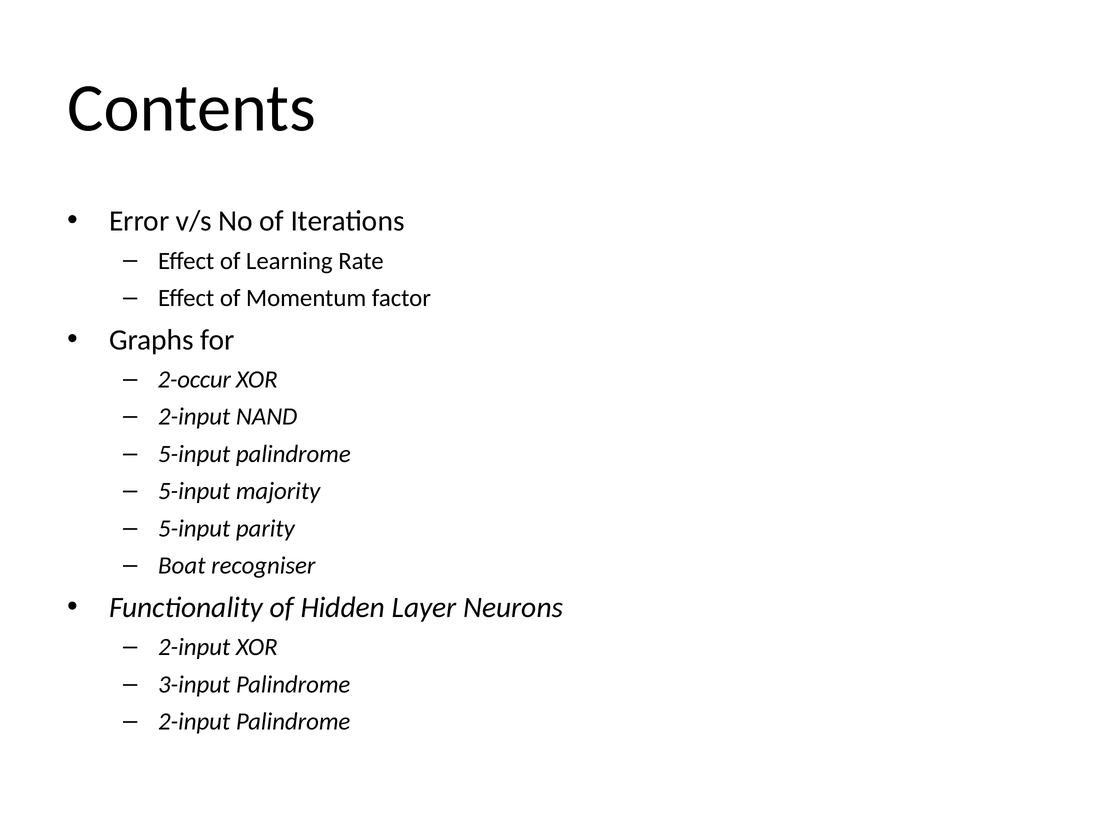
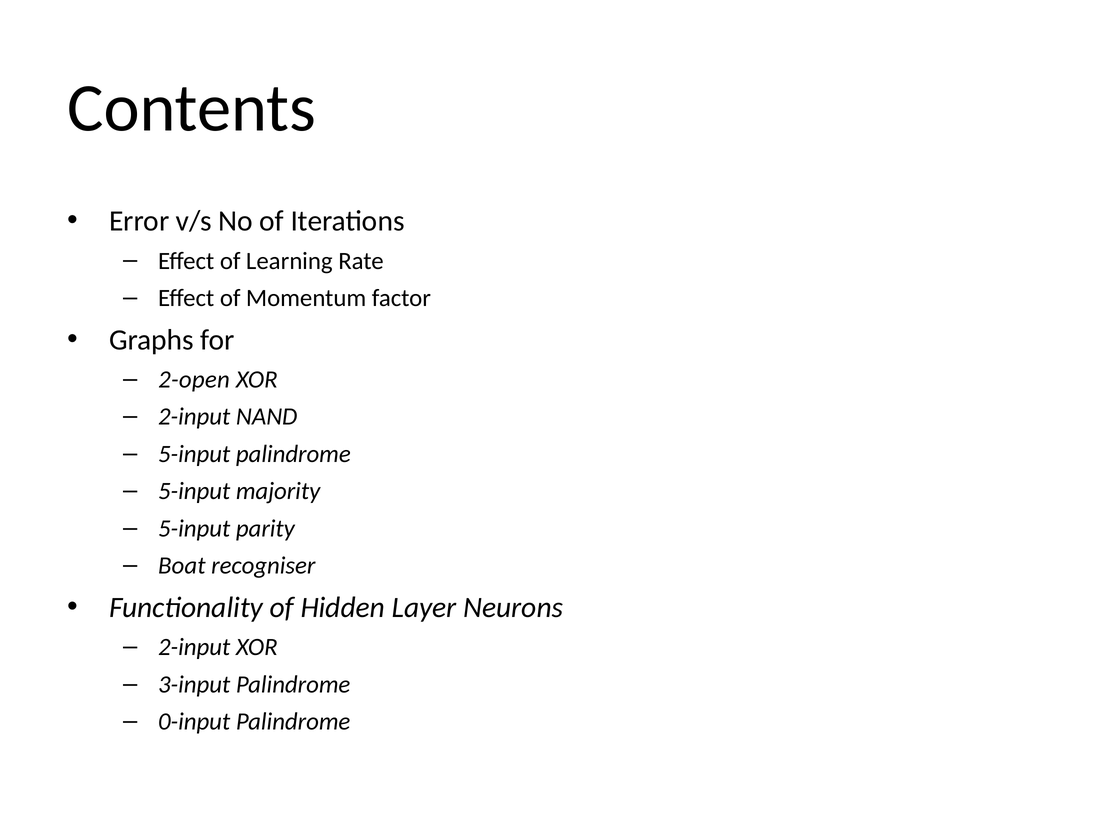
2-occur: 2-occur -> 2-open
2-input at (194, 722): 2-input -> 0-input
